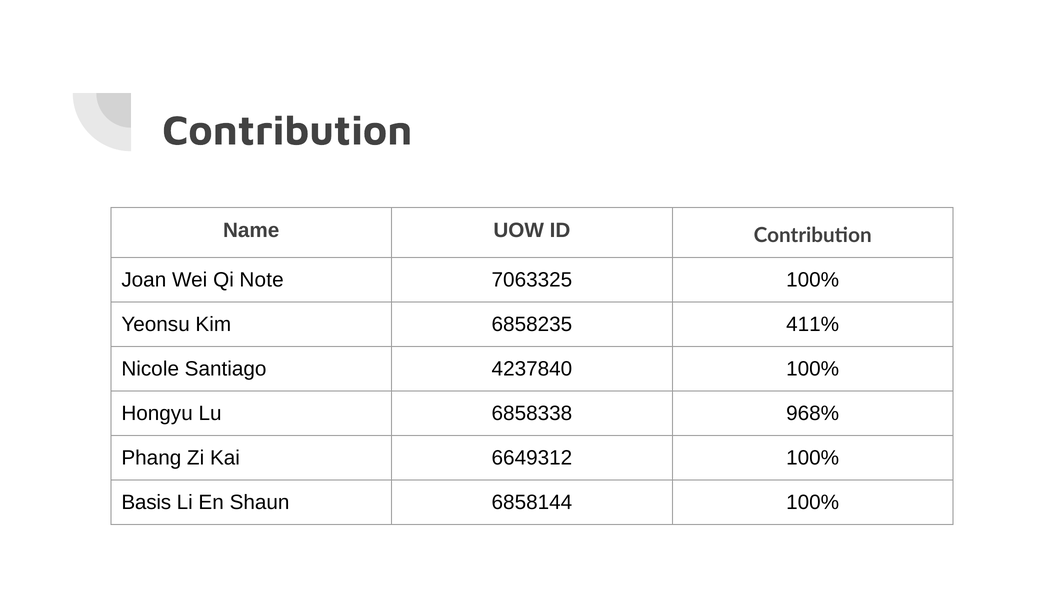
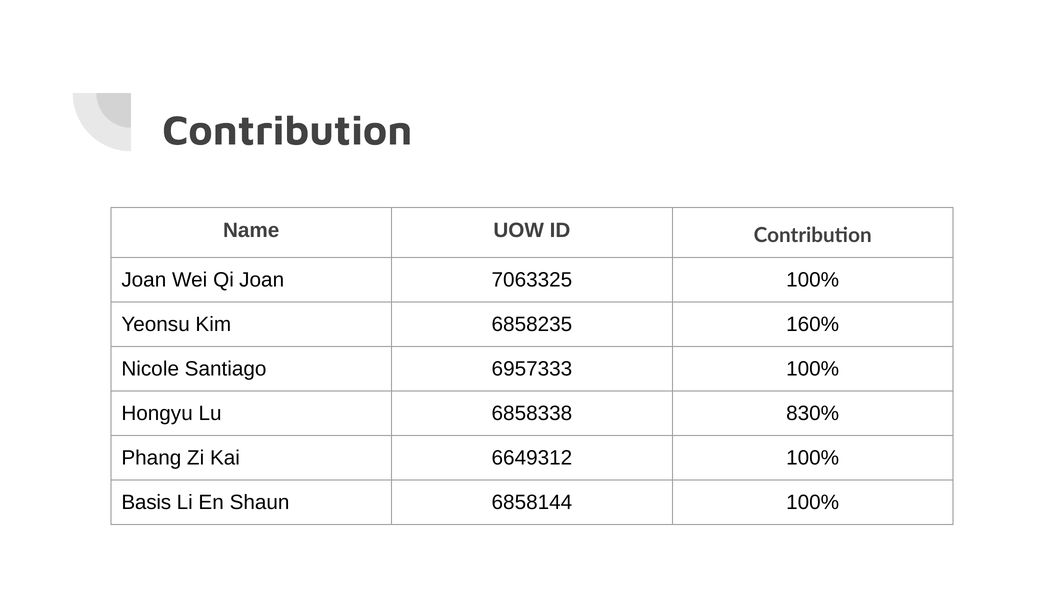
Qi Note: Note -> Joan
411%: 411% -> 160%
4237840: 4237840 -> 6957333
968%: 968% -> 830%
